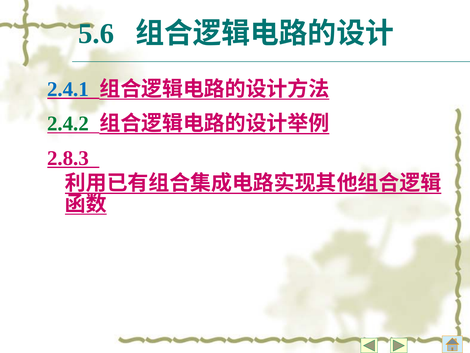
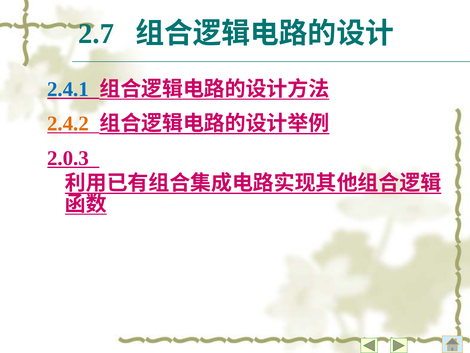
5.6: 5.6 -> 2.7
2.4.2 colour: green -> orange
2.8.3: 2.8.3 -> 2.0.3
